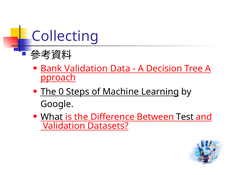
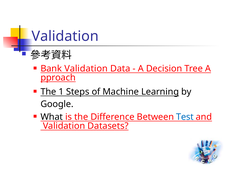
Collecting at (65, 36): Collecting -> Validation
0: 0 -> 1
Test colour: black -> blue
